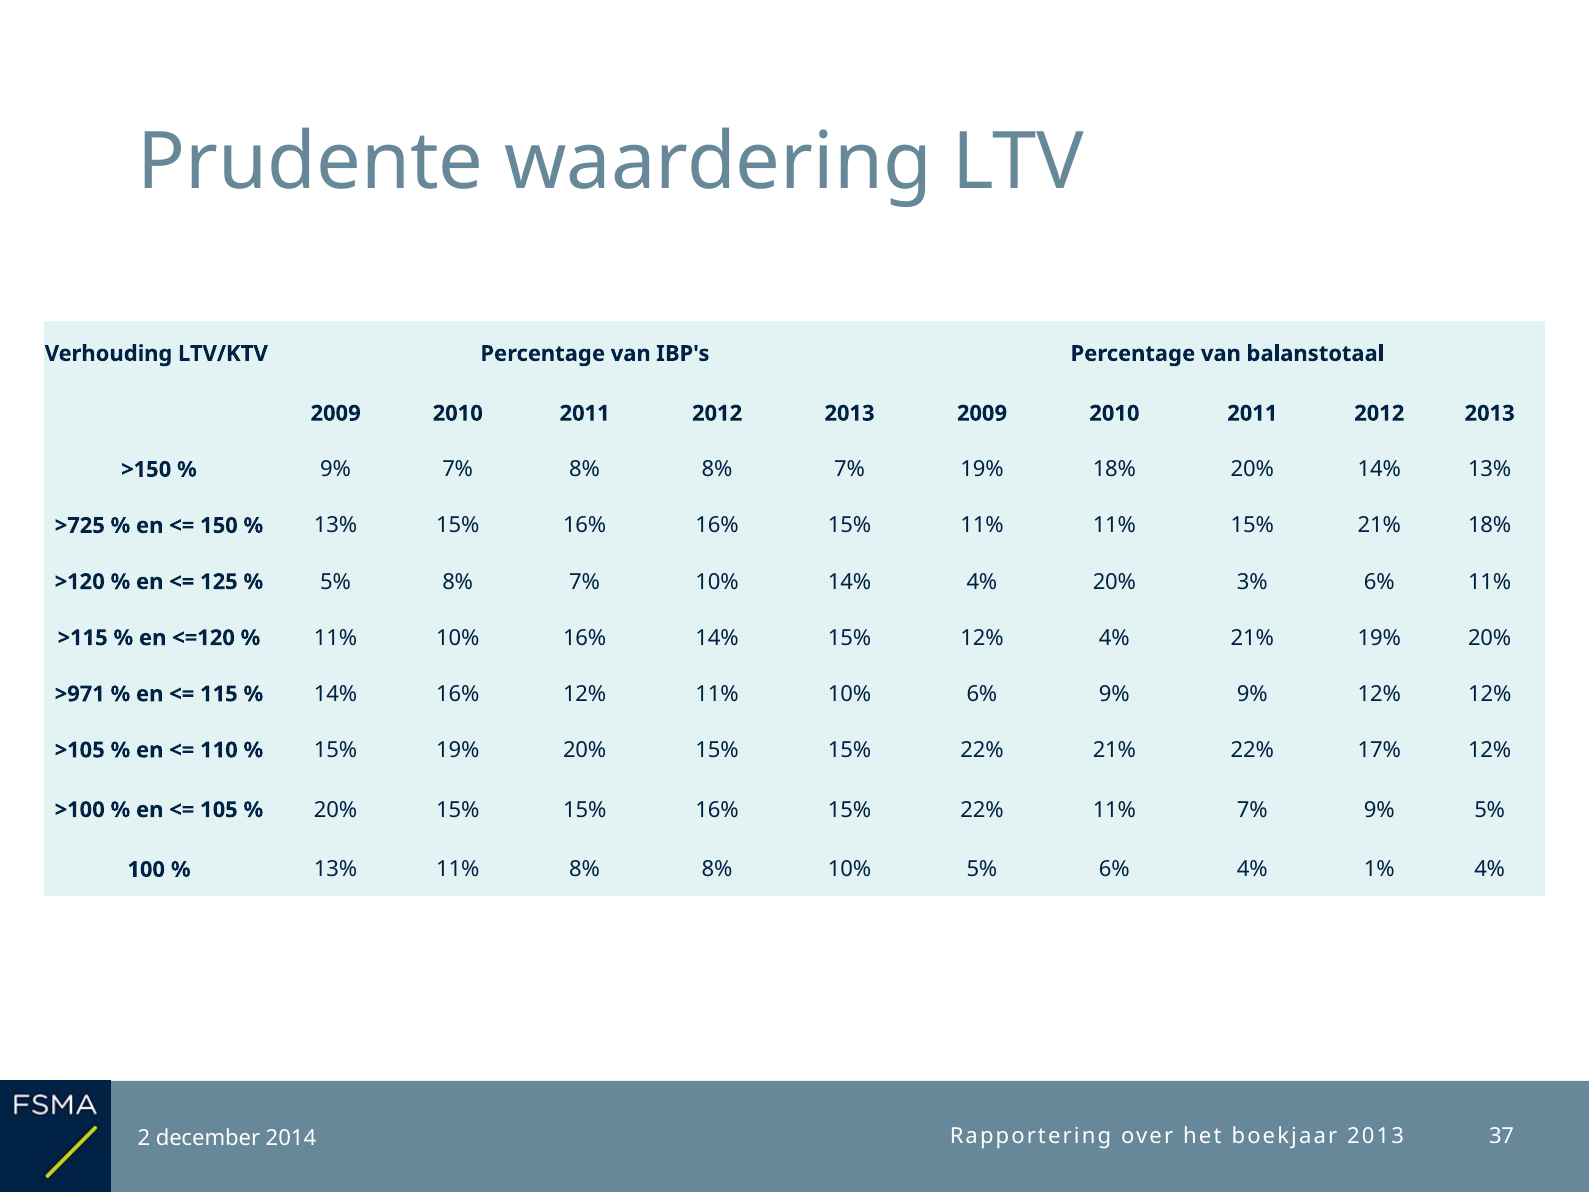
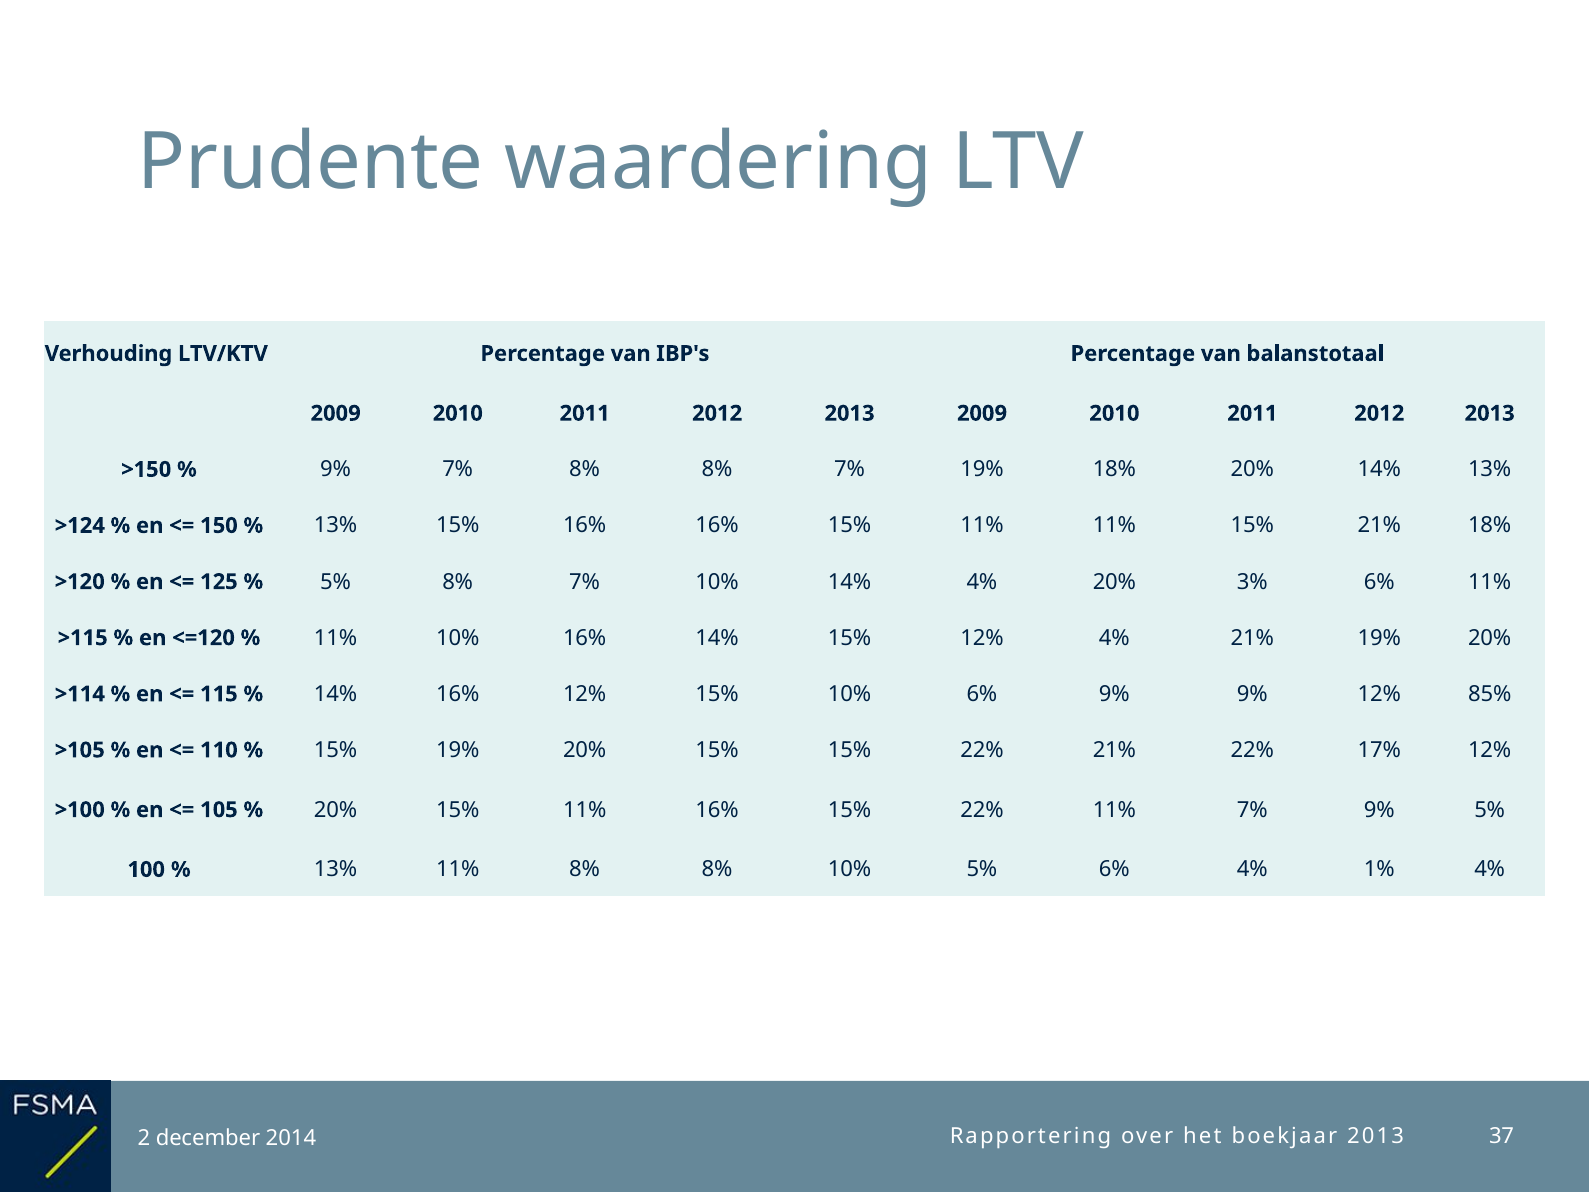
>725: >725 -> >124
>971: >971 -> >114
12% 11%: 11% -> 15%
12% 12%: 12% -> 85%
15% at (585, 810): 15% -> 11%
